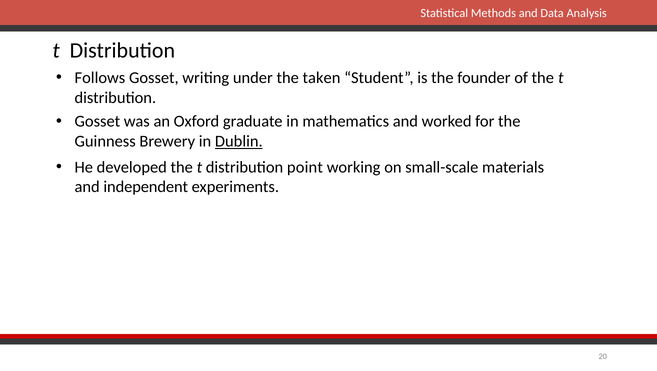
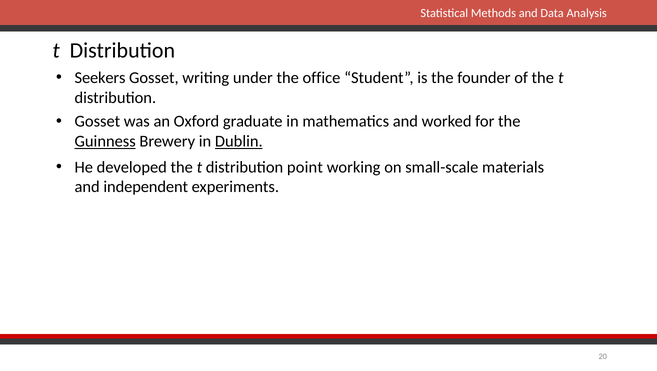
Follows: Follows -> Seekers
taken: taken -> office
Guinness underline: none -> present
